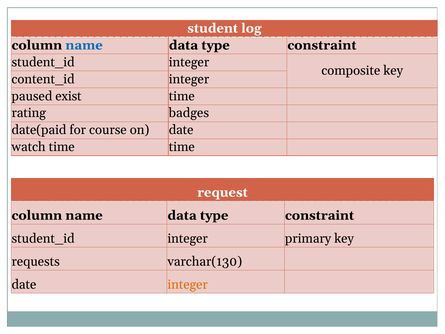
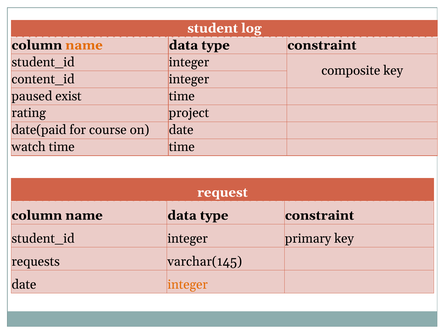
name at (84, 45) colour: blue -> orange
badges: badges -> project
varchar(130: varchar(130 -> varchar(145
